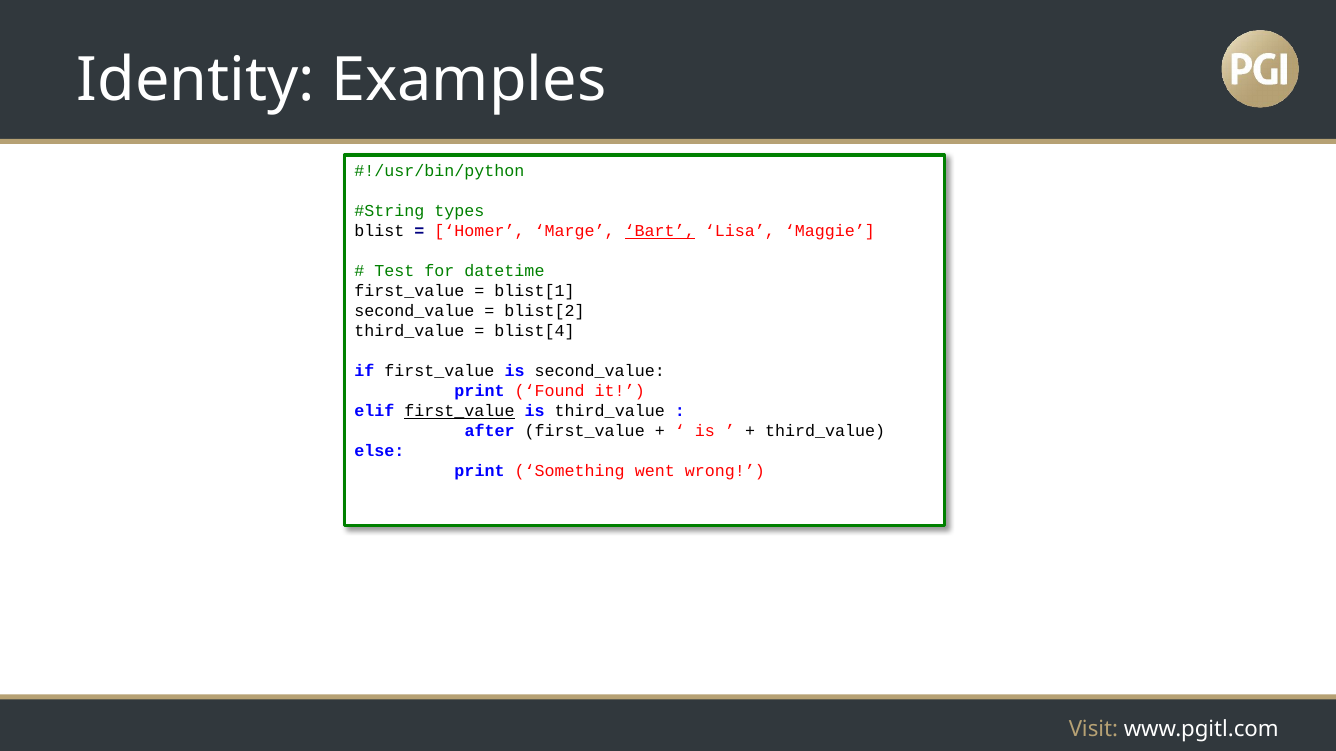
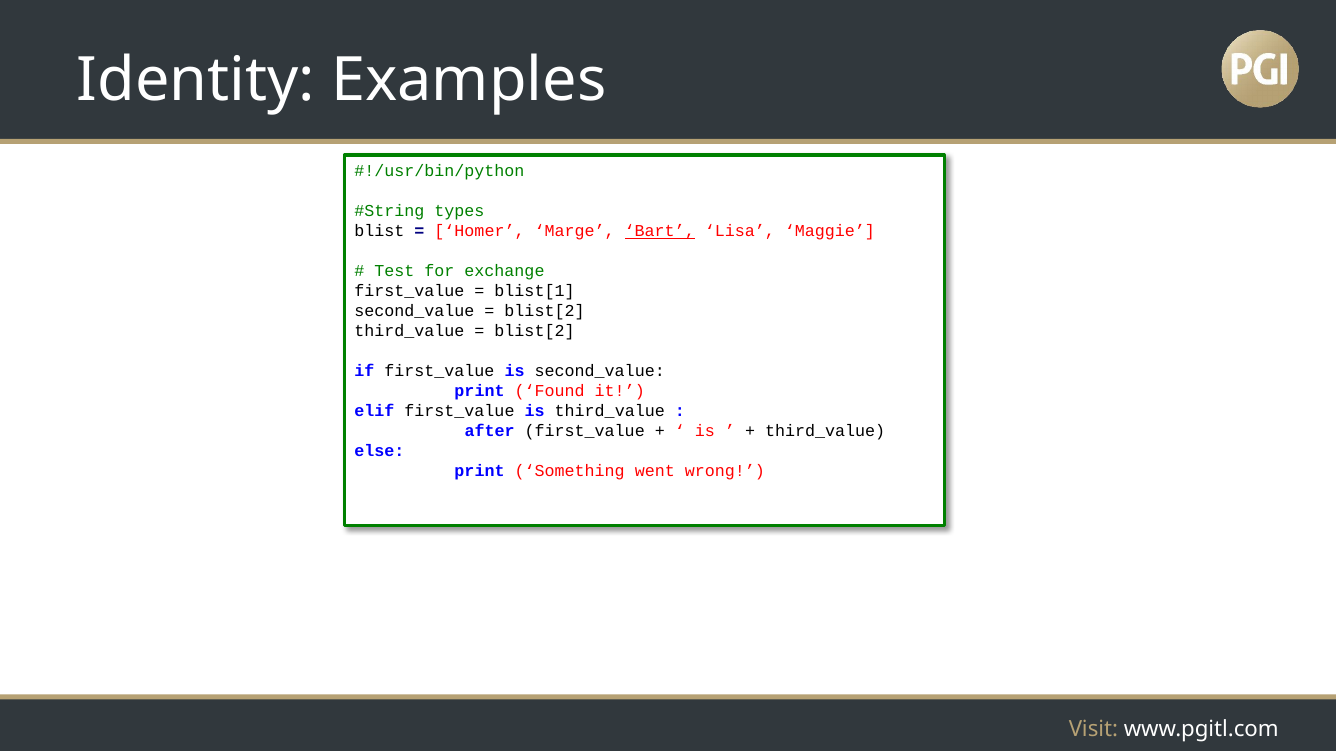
datetime: datetime -> exchange
blist[4 at (535, 332): blist[4 -> blist[2
first_value at (459, 412) underline: present -> none
